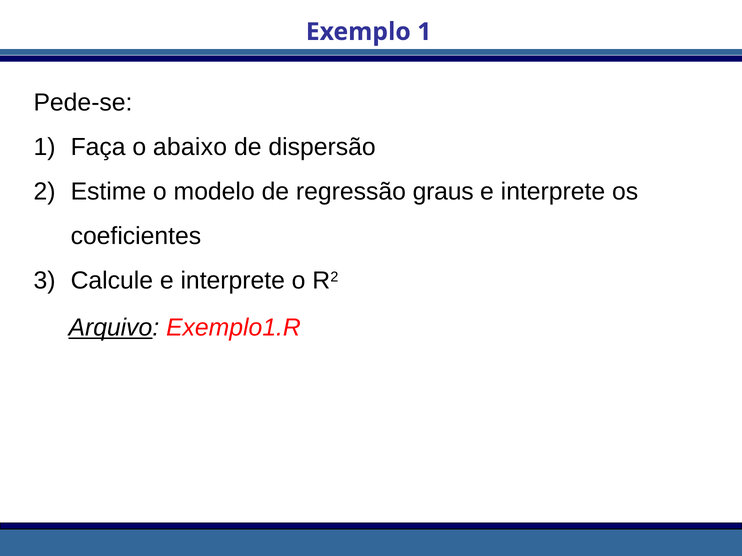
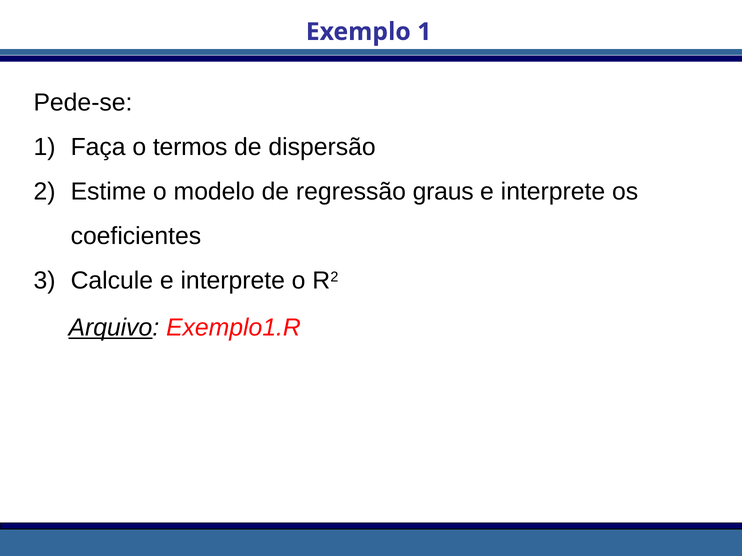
abaixo: abaixo -> termos
